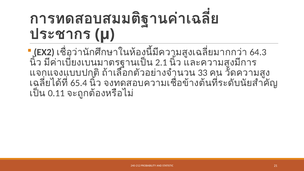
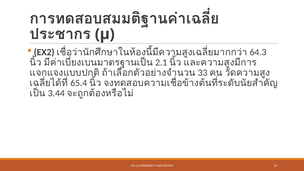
0.11: 0.11 -> 3.44
